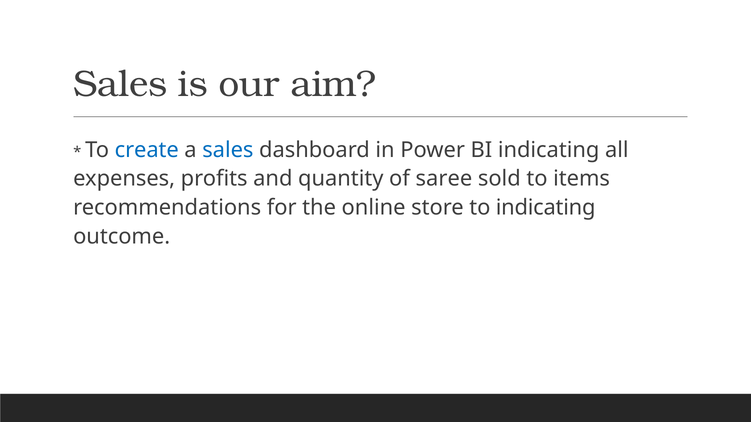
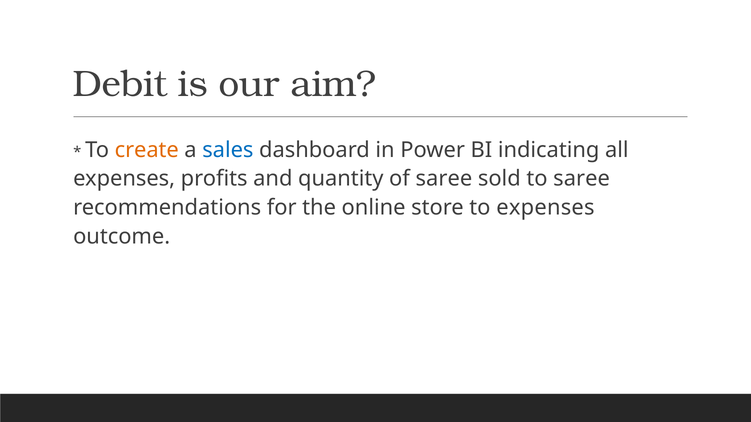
Sales at (120, 84): Sales -> Debit
create colour: blue -> orange
to items: items -> saree
to indicating: indicating -> expenses
